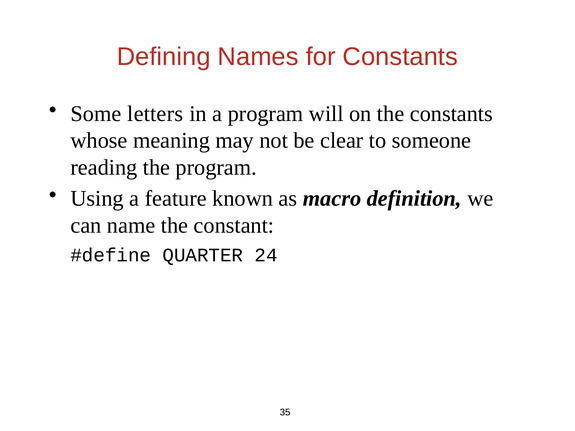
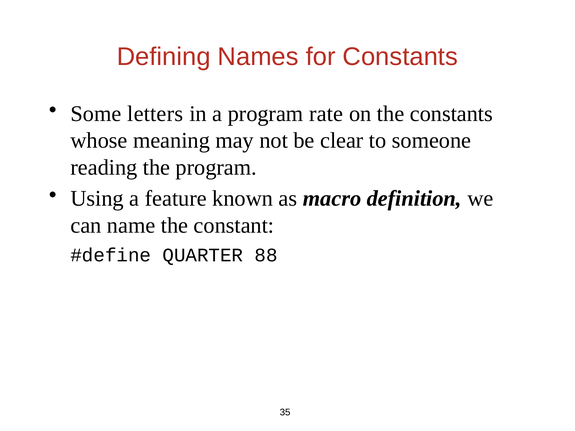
will: will -> rate
24: 24 -> 88
